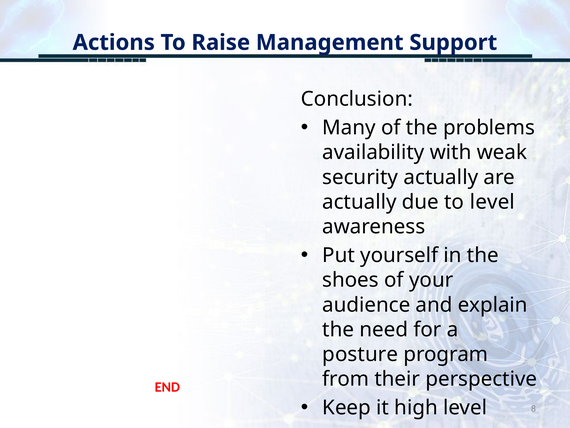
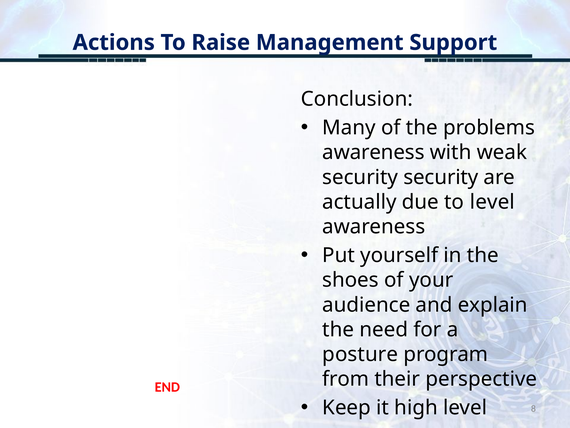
availability at (373, 152): availability -> awareness
security actually: actually -> security
